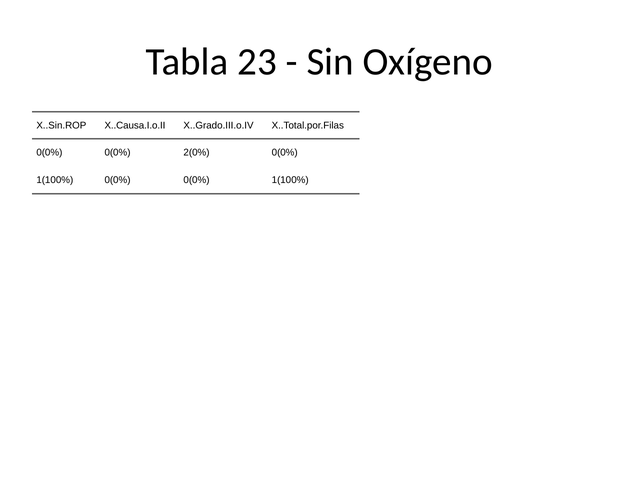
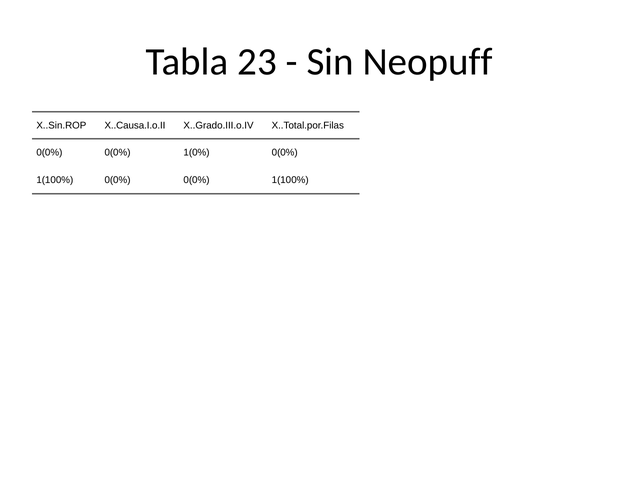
Oxígeno: Oxígeno -> Neopuff
2(0%: 2(0% -> 1(0%
